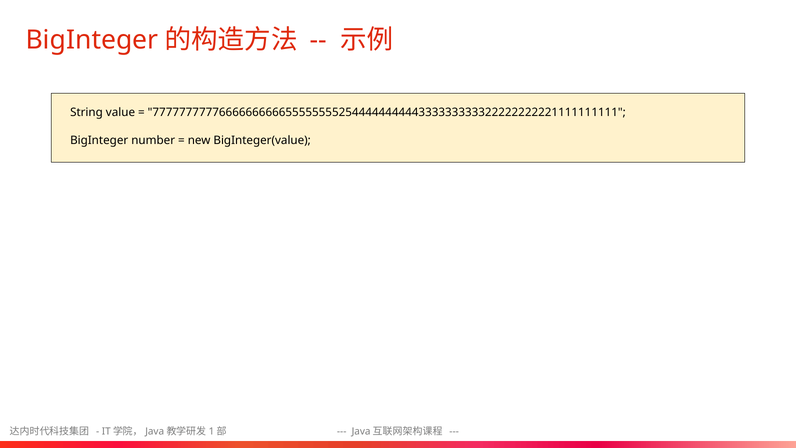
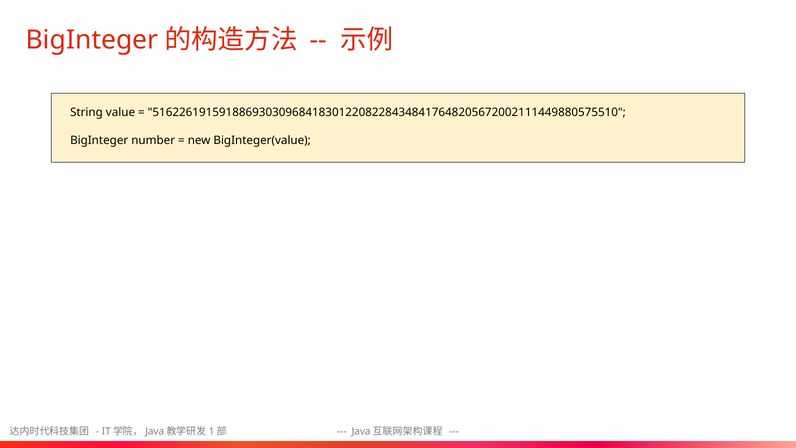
7777777777666666666655555555254444444444333333333322222222221111111111: 7777777777666666666655555555254444444444333333333322222222221111111111 -> 5162261915918869303096841830122082284348417648205672002111449880575510
